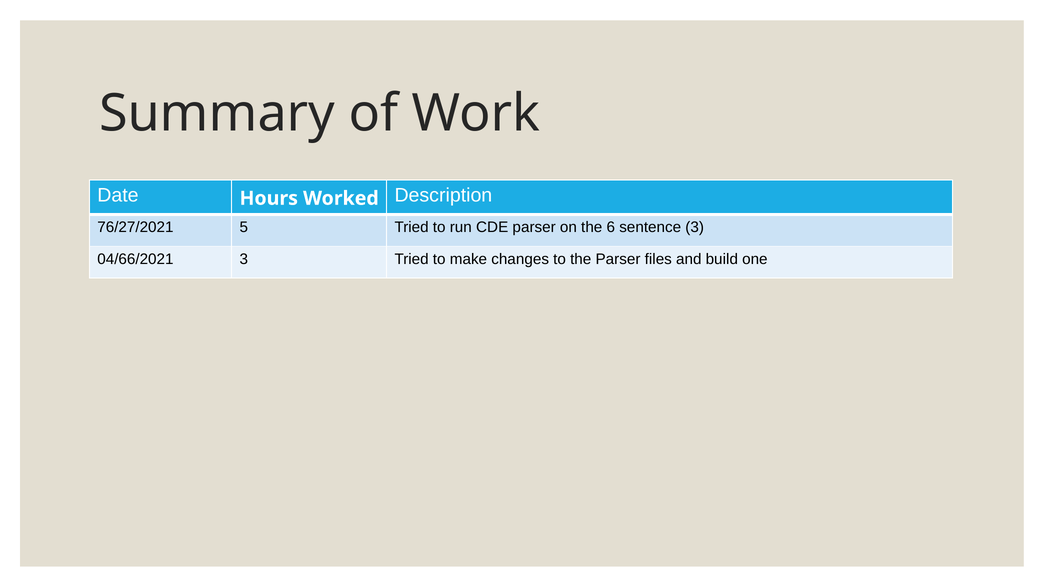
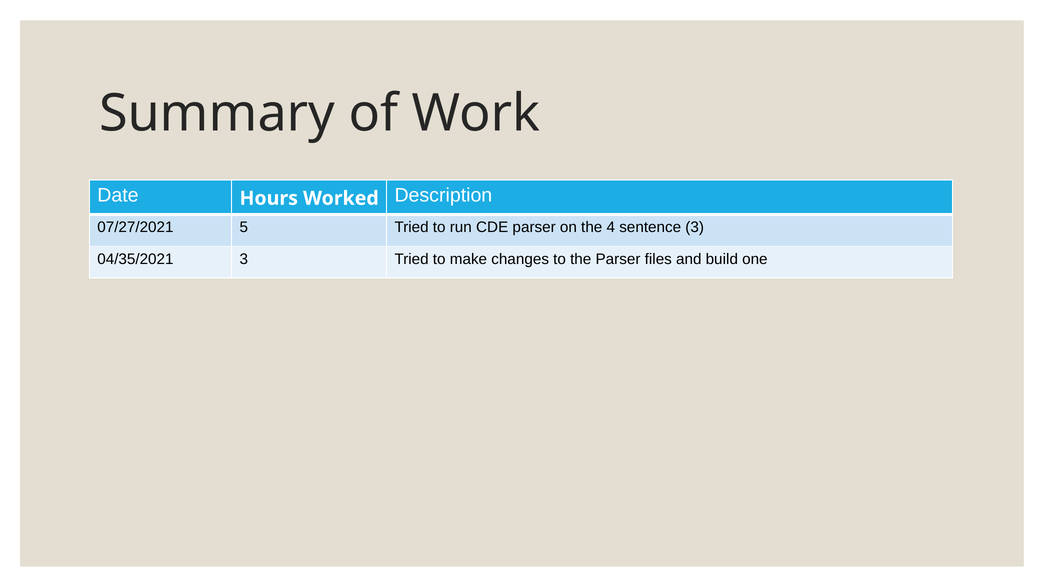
76/27/2021: 76/27/2021 -> 07/27/2021
6: 6 -> 4
04/66/2021: 04/66/2021 -> 04/35/2021
